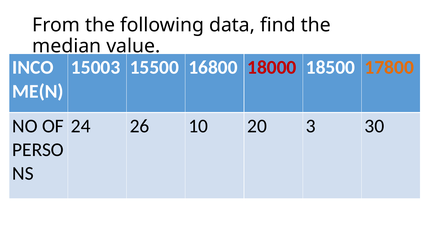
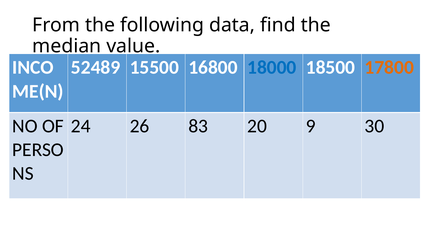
15003: 15003 -> 52489
18000 colour: red -> blue
10: 10 -> 83
3: 3 -> 9
